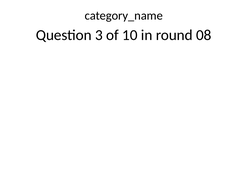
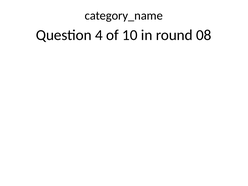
3: 3 -> 4
